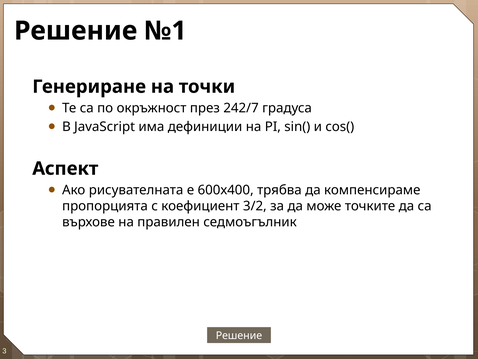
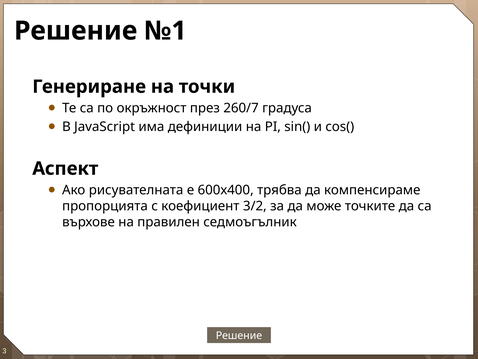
242/7: 242/7 -> 260/7
